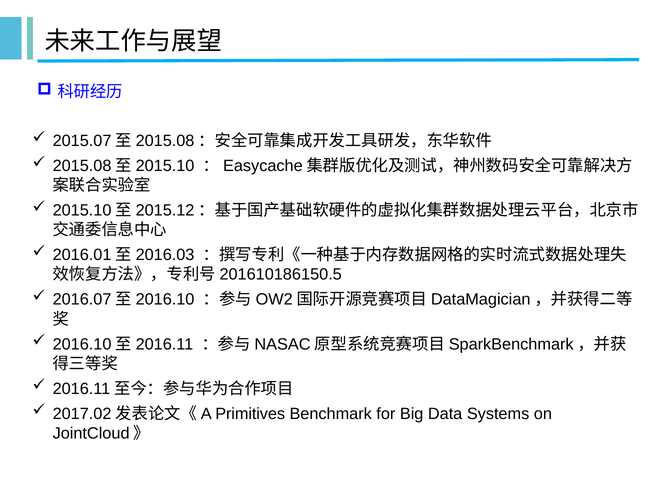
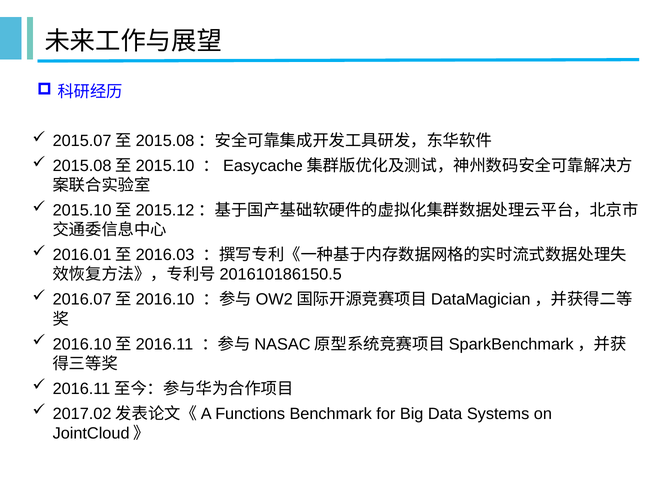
Primitives: Primitives -> Functions
